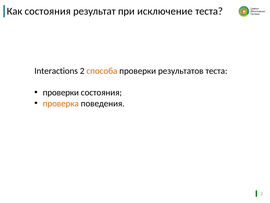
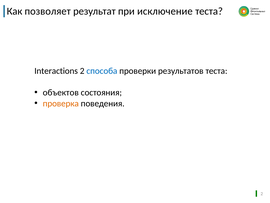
Как состояния: состояния -> позволяет
способа colour: orange -> blue
проверки at (61, 92): проверки -> объектов
